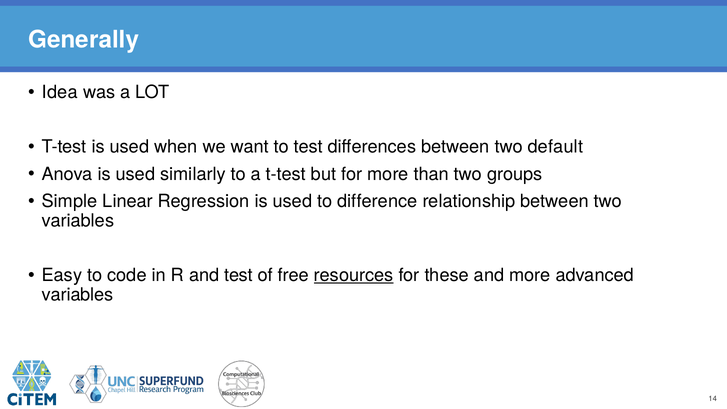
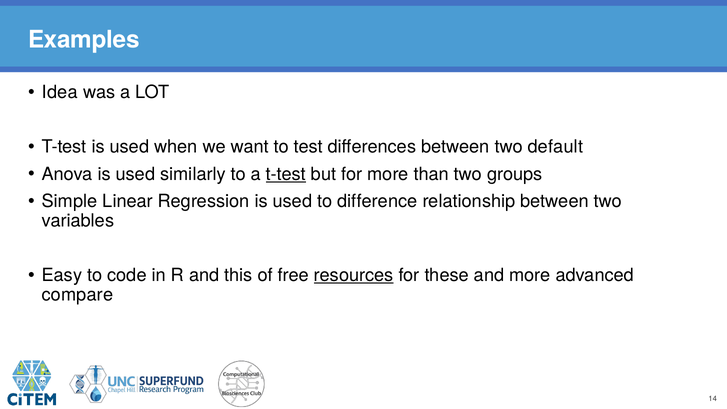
Generally: Generally -> Examples
t-test at (286, 174) underline: none -> present
and test: test -> this
variables at (78, 295): variables -> compare
